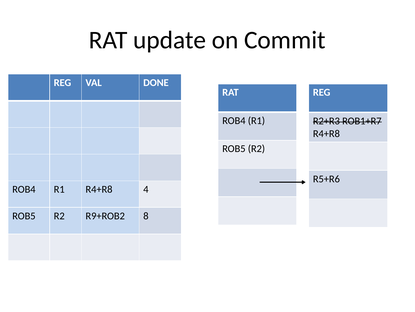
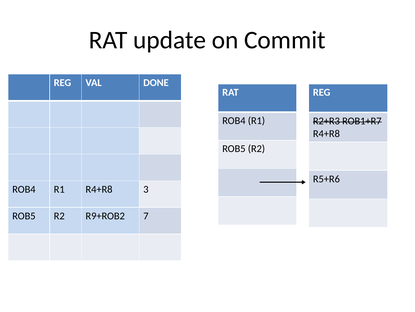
4: 4 -> 3
8: 8 -> 7
